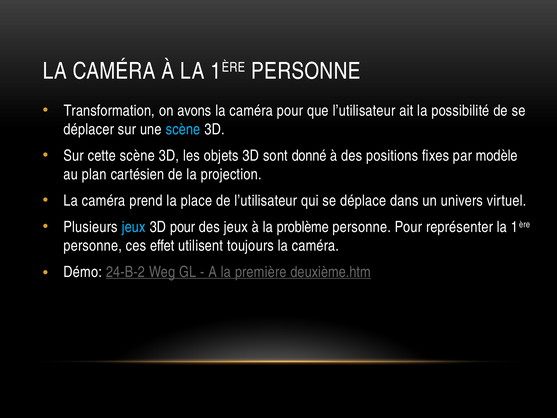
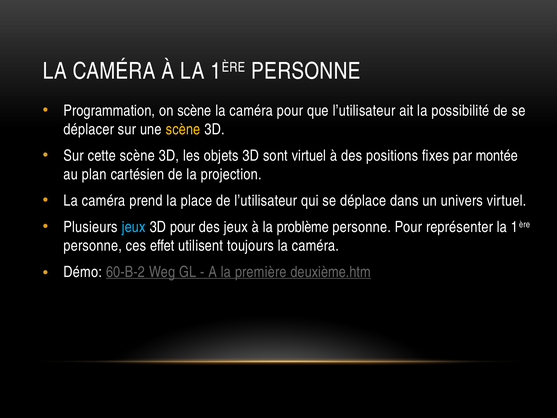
Transformation: Transformation -> Programmation
on avons: avons -> scène
scène at (183, 129) colour: light blue -> yellow
sont donné: donné -> virtuel
modèle: modèle -> montée
24-B-2: 24-B-2 -> 60-B-2
